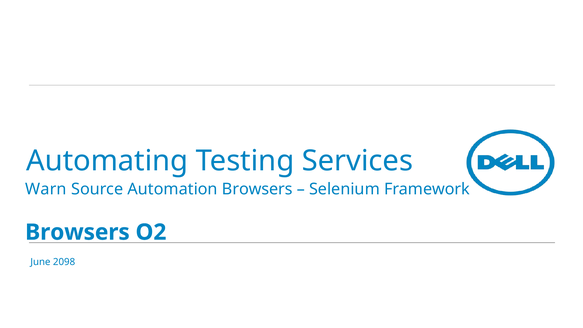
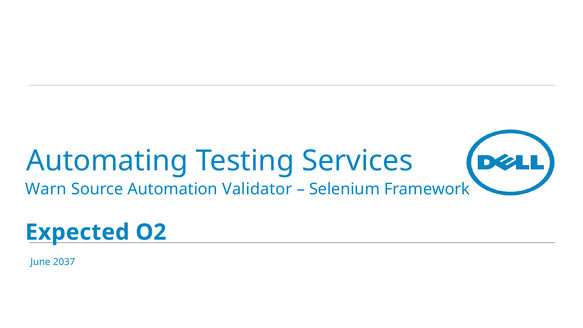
Automation Browsers: Browsers -> Validator
Browsers at (77, 232): Browsers -> Expected
2098: 2098 -> 2037
